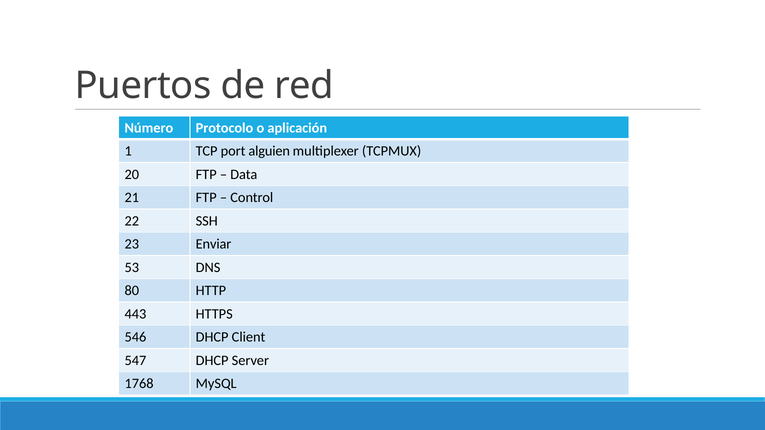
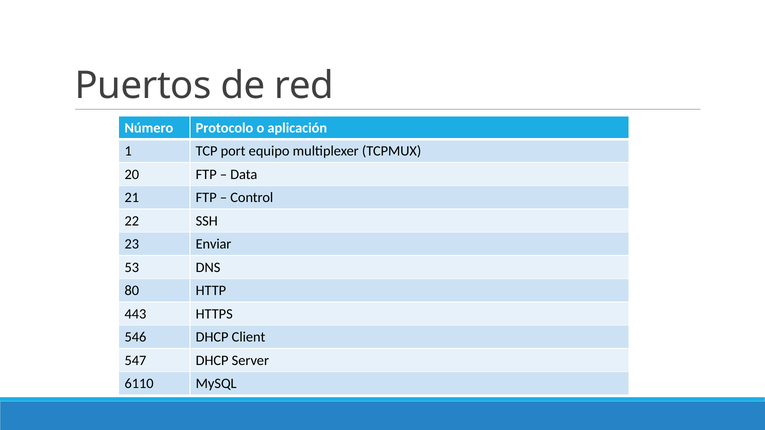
alguien: alguien -> equipo
1768: 1768 -> 6110
